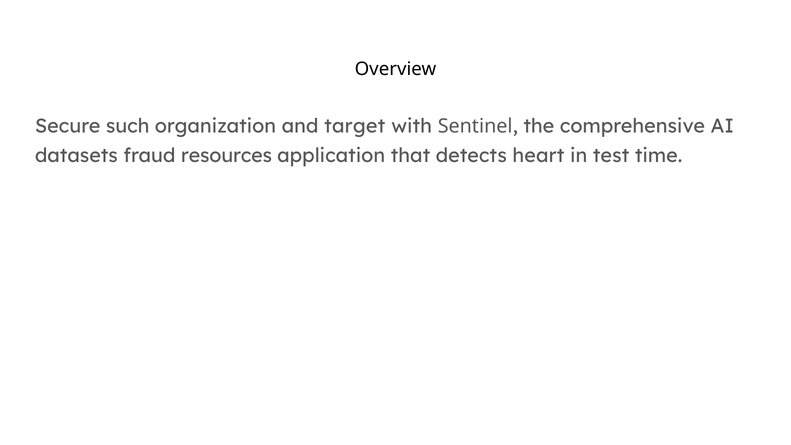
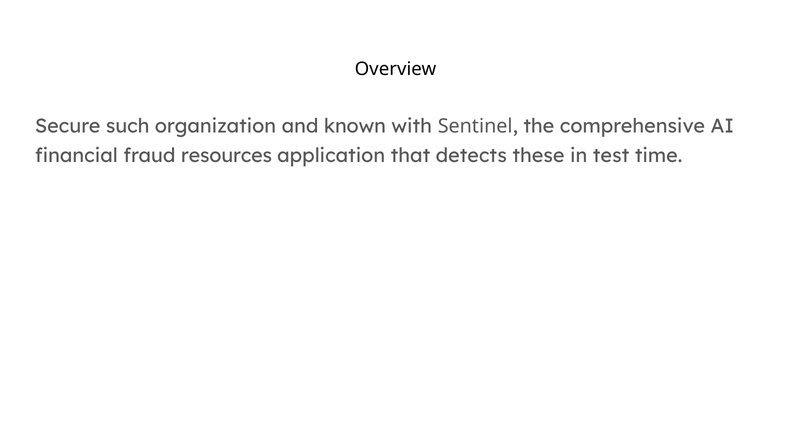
target: target -> known
datasets: datasets -> financial
heart: heart -> these
